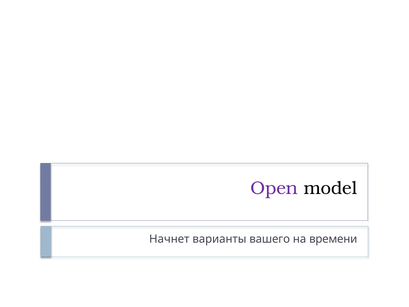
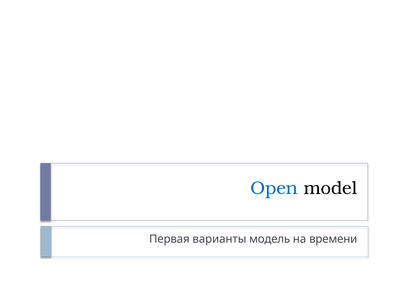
Open colour: purple -> blue
Начнет: Начнет -> Первая
вашего: вашего -> модель
